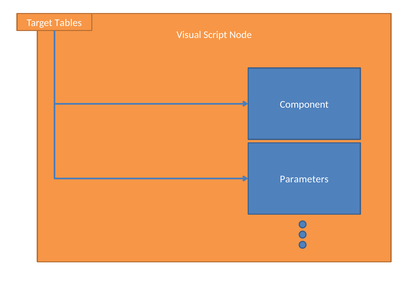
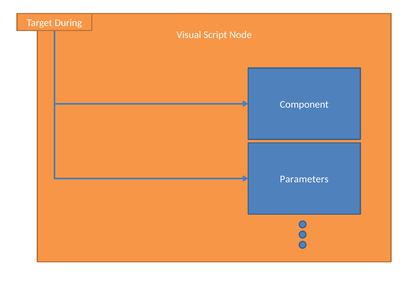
Tables: Tables -> During
